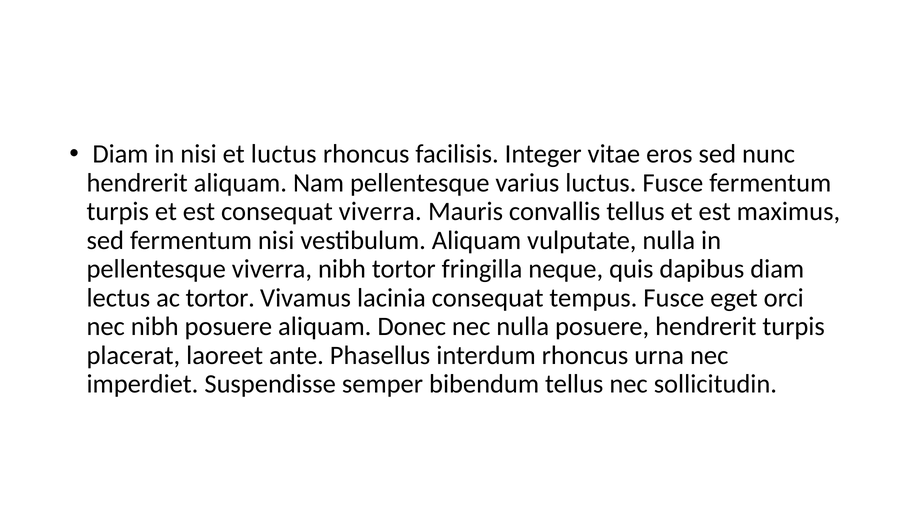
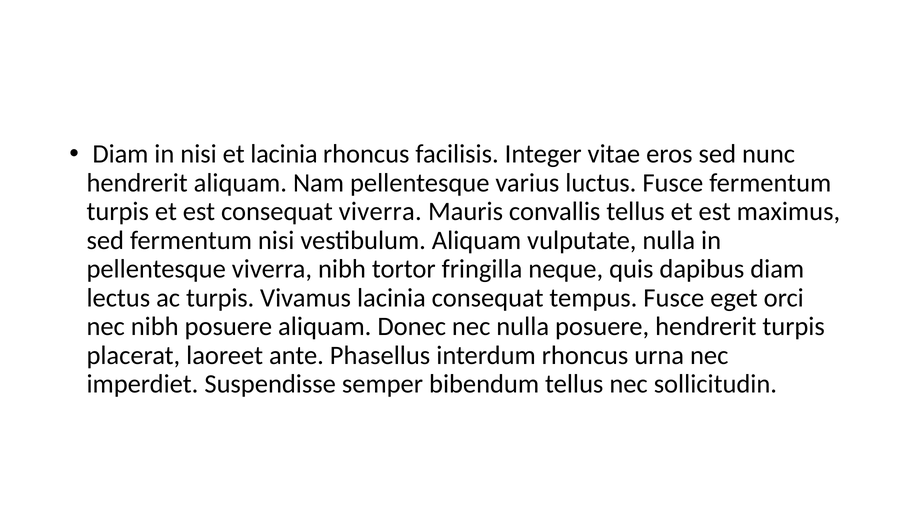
et luctus: luctus -> lacinia
ac tortor: tortor -> turpis
